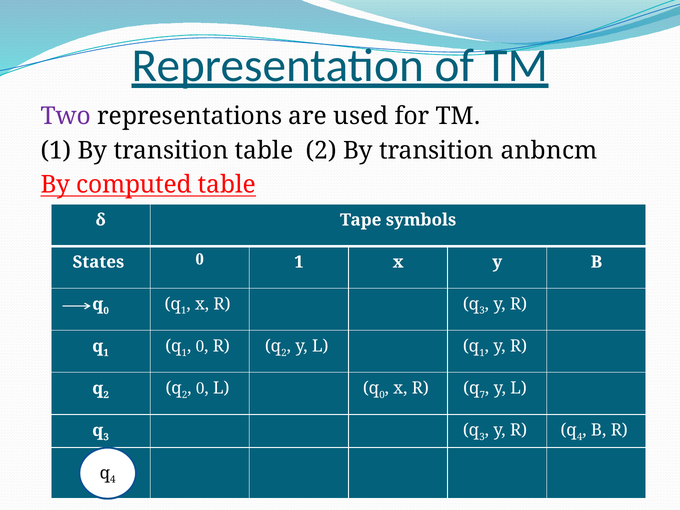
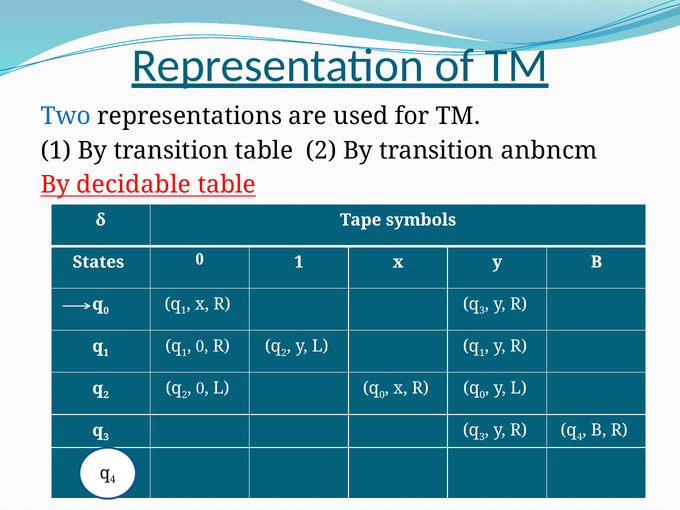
Two colour: purple -> blue
computed: computed -> decidable
7 at (482, 395): 7 -> 0
